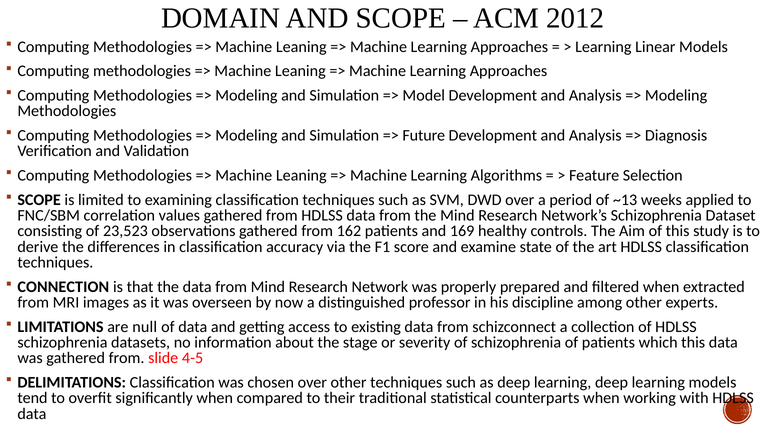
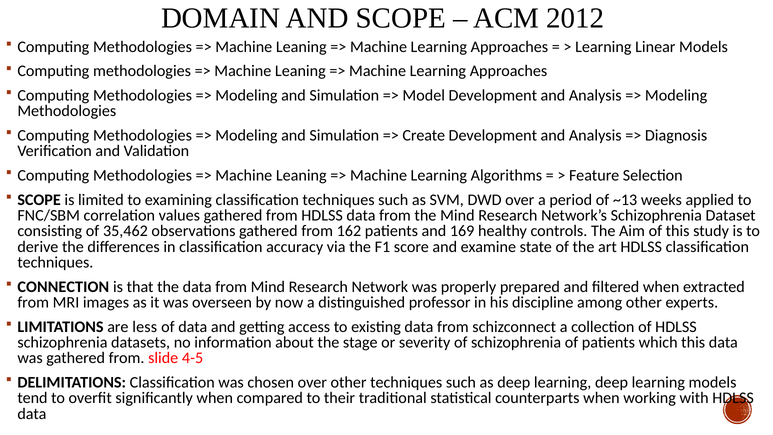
Future: Future -> Create
23,523: 23,523 -> 35,462
null: null -> less
